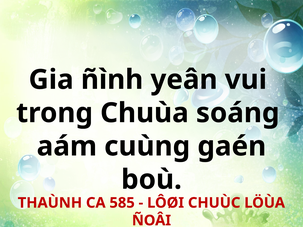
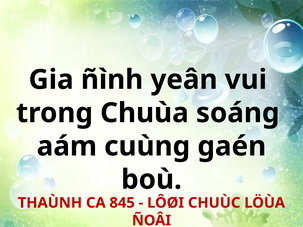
585: 585 -> 845
